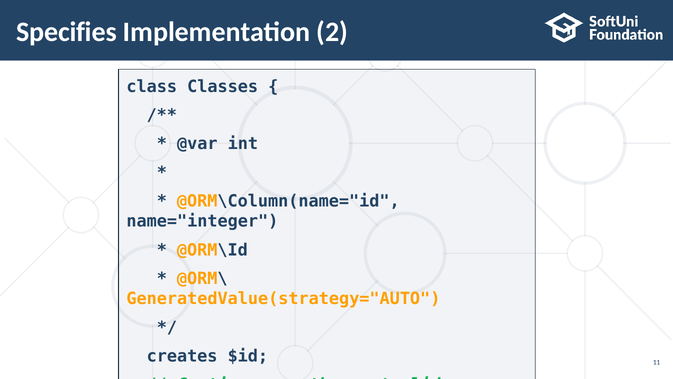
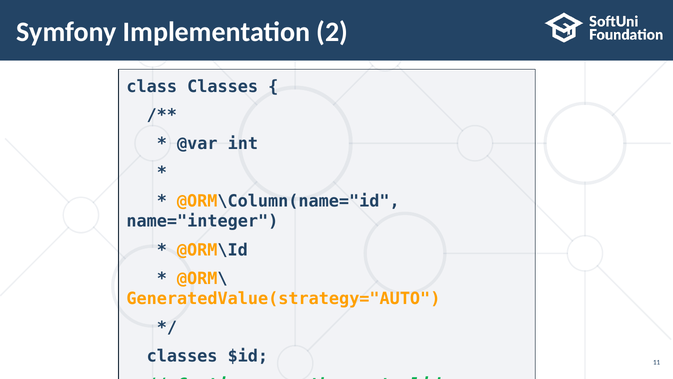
Specifies: Specifies -> Symfony
creates at (182, 356): creates -> classes
